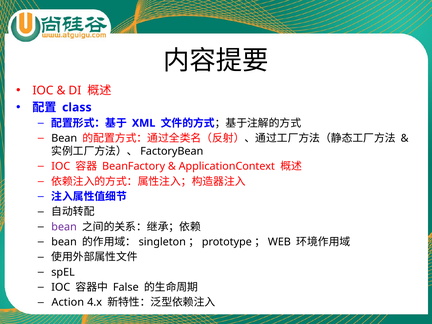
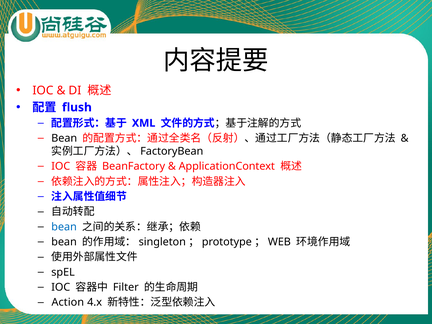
class: class -> flush
bean at (64, 227) colour: purple -> blue
False: False -> Filter
